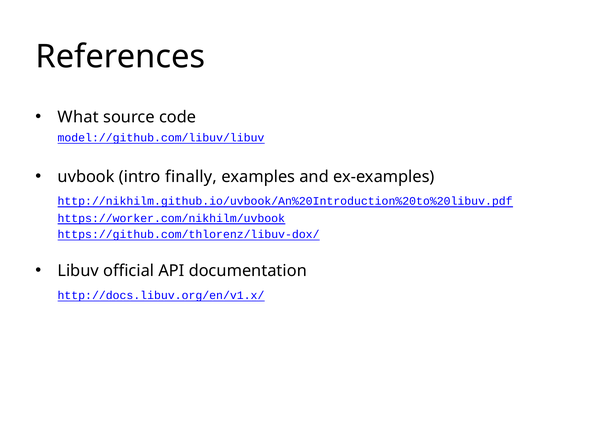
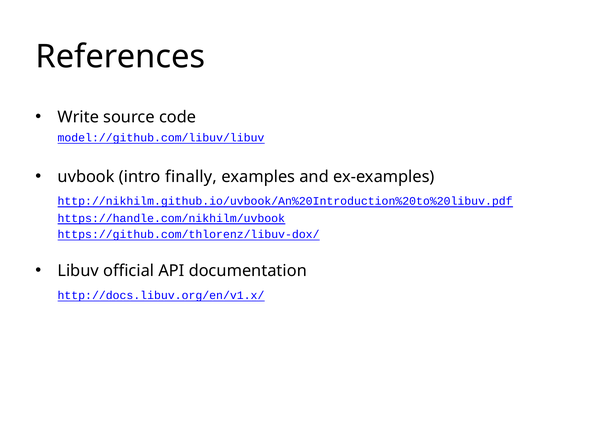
What: What -> Write
https://worker.com/nikhilm/uvbook: https://worker.com/nikhilm/uvbook -> https://handle.com/nikhilm/uvbook
